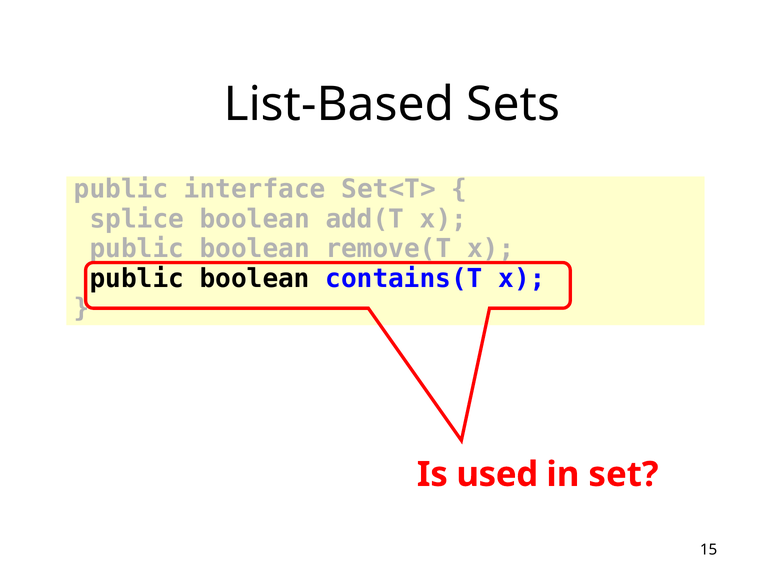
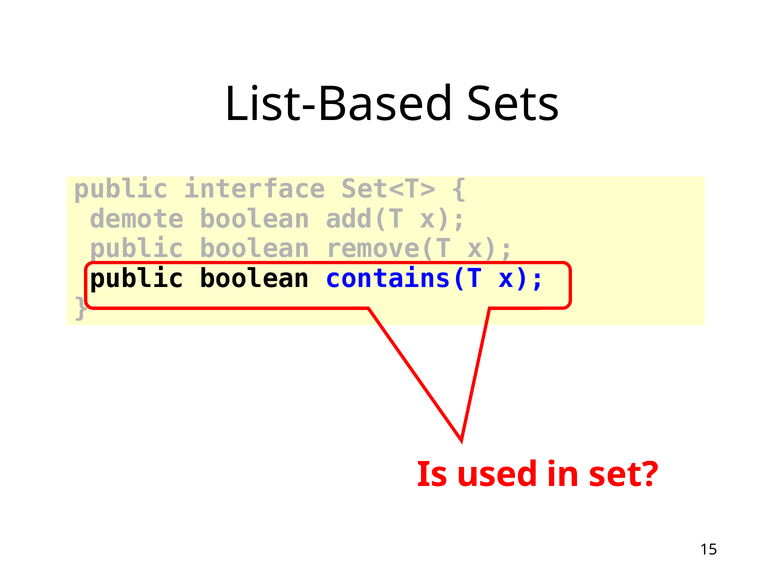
splice: splice -> demote
